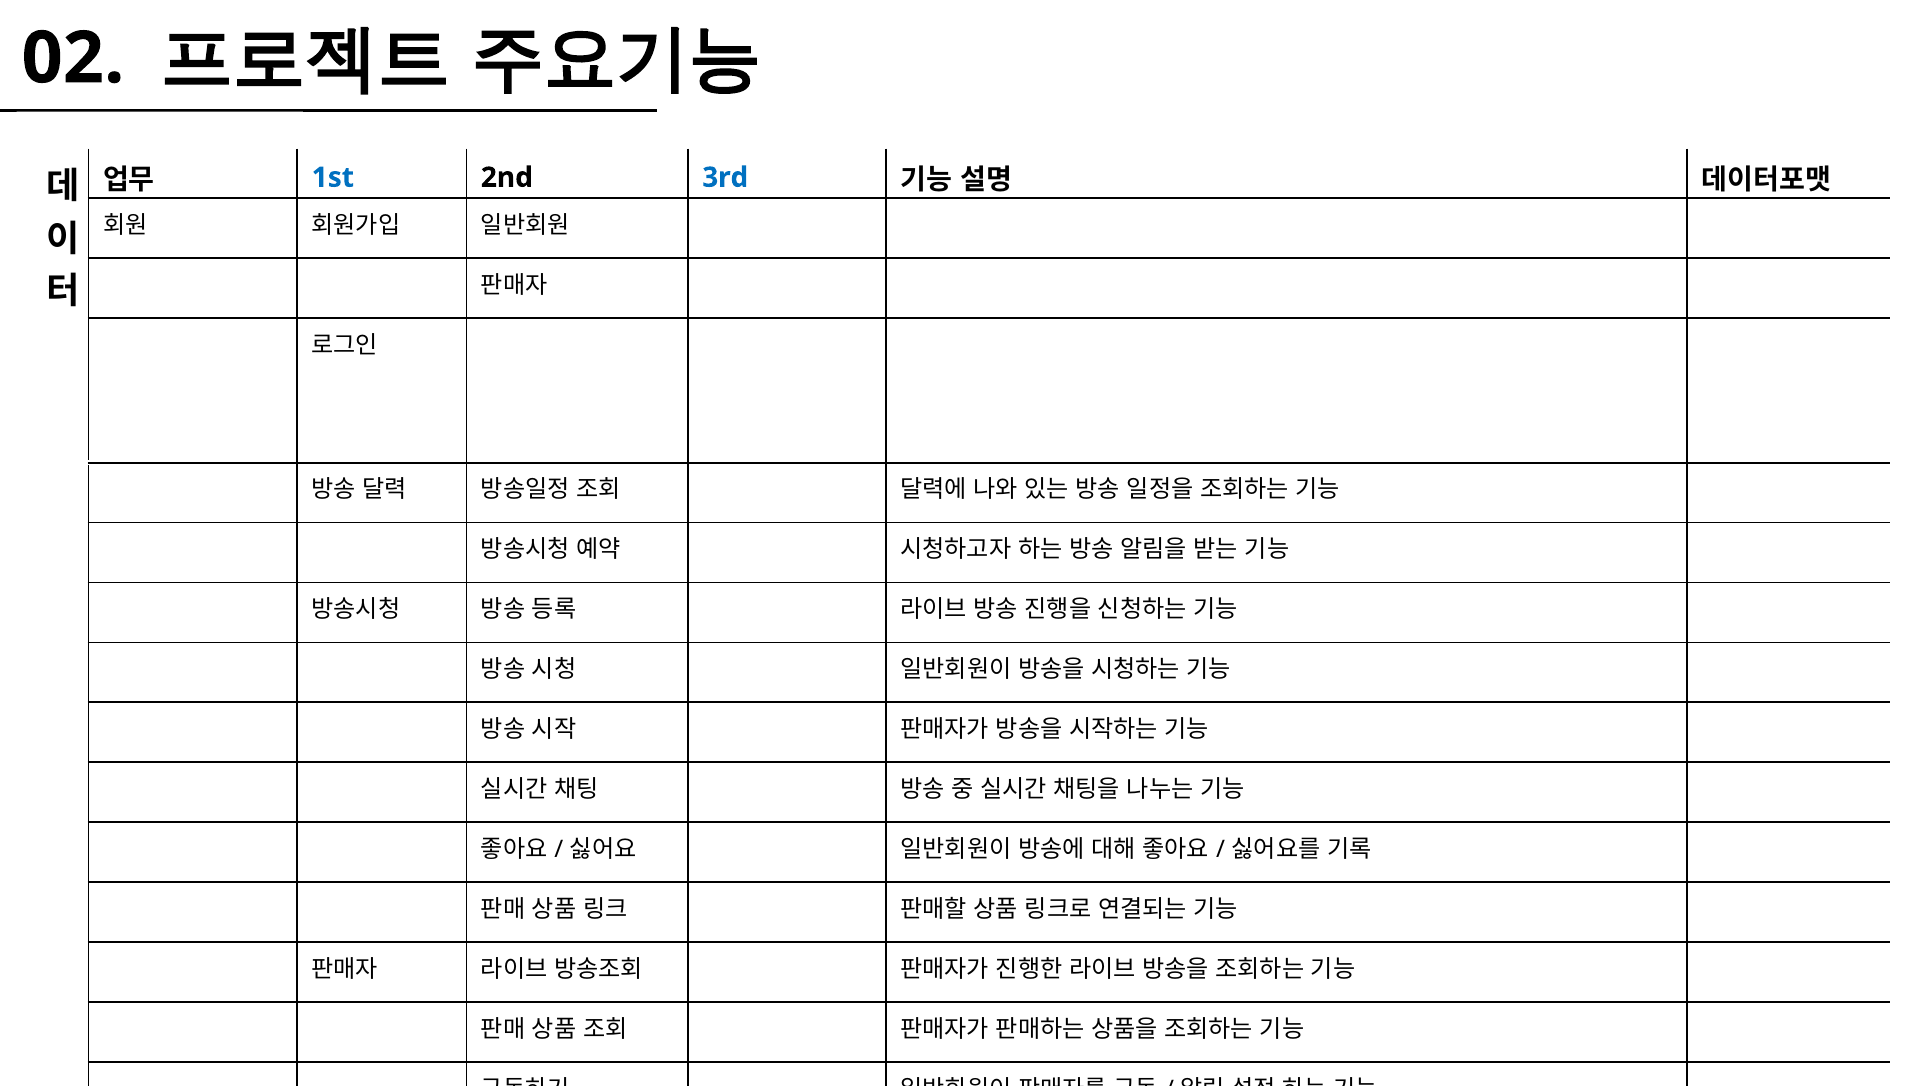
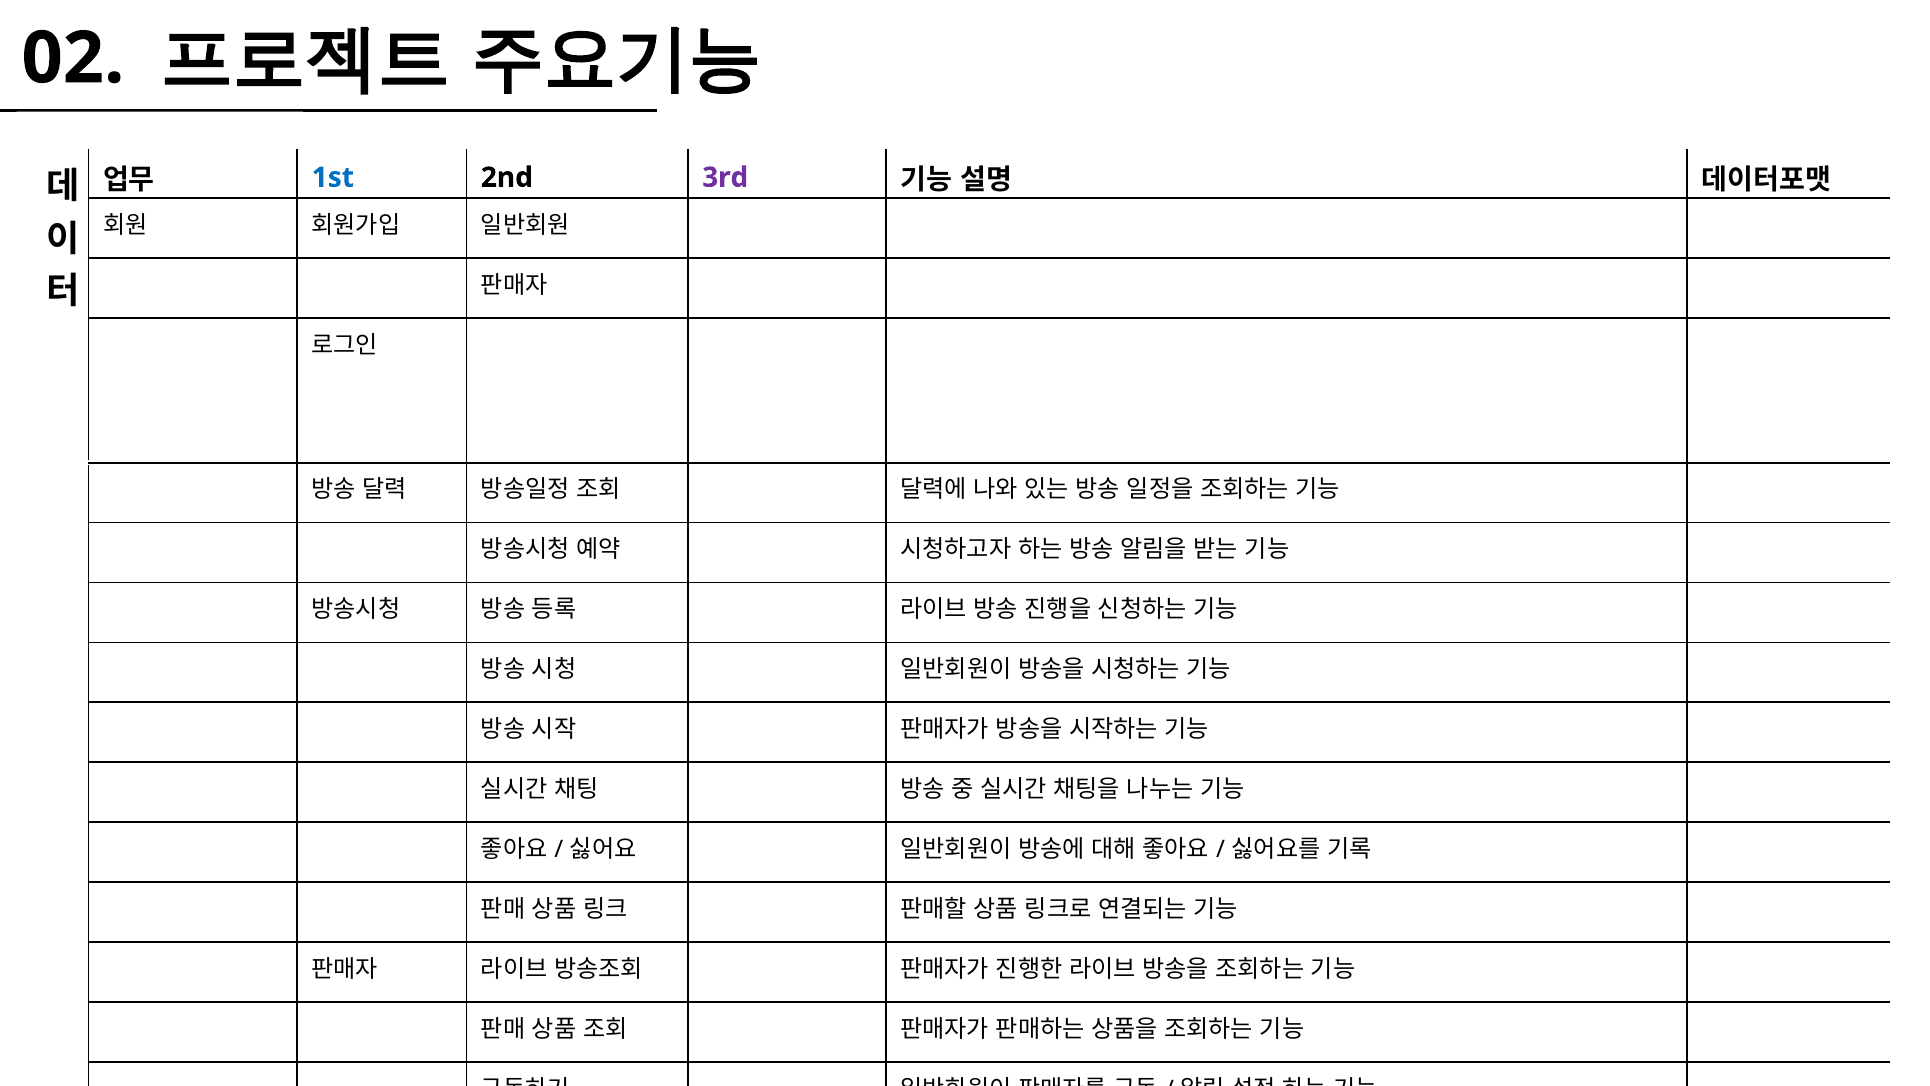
3rd colour: blue -> purple
